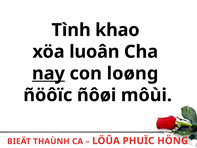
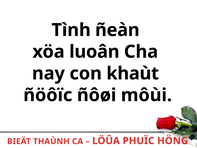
khao: khao -> ñeàn
nay underline: present -> none
loøng: loøng -> khaùt
